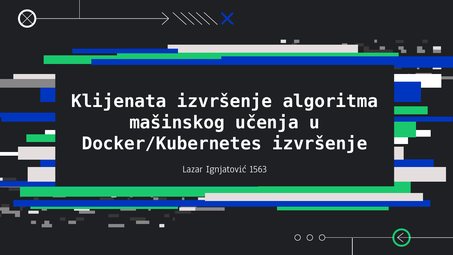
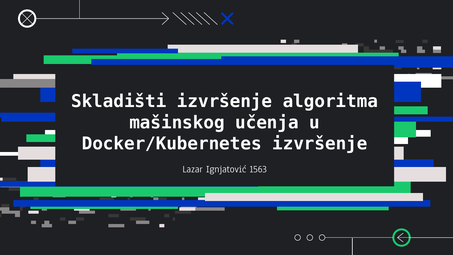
Klijenata: Klijenata -> Skladišti
